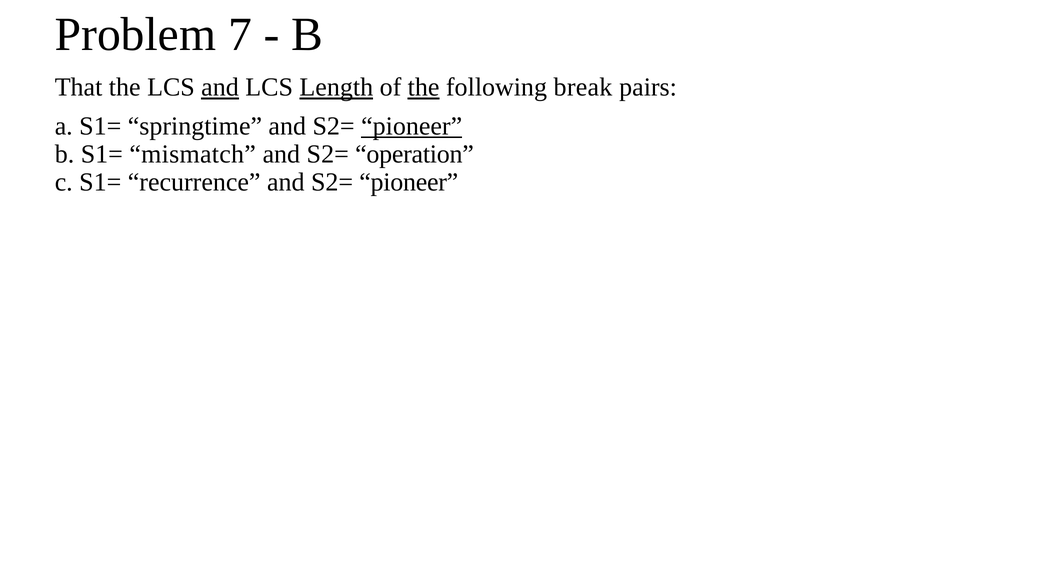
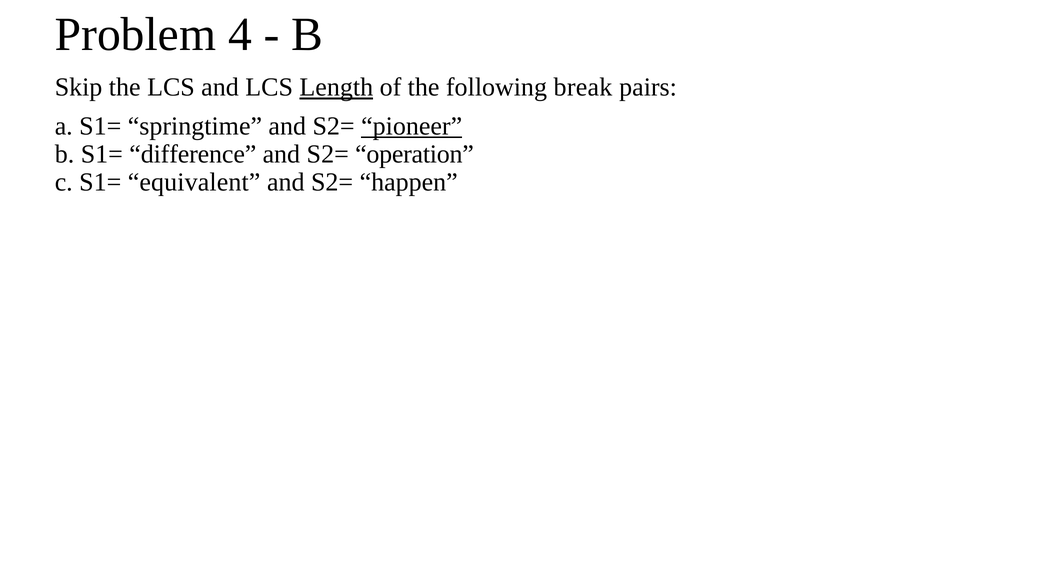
7: 7 -> 4
That: That -> Skip
and at (220, 87) underline: present -> none
the at (424, 87) underline: present -> none
mismatch: mismatch -> difference
recurrence: recurrence -> equivalent
pioneer at (409, 182): pioneer -> happen
